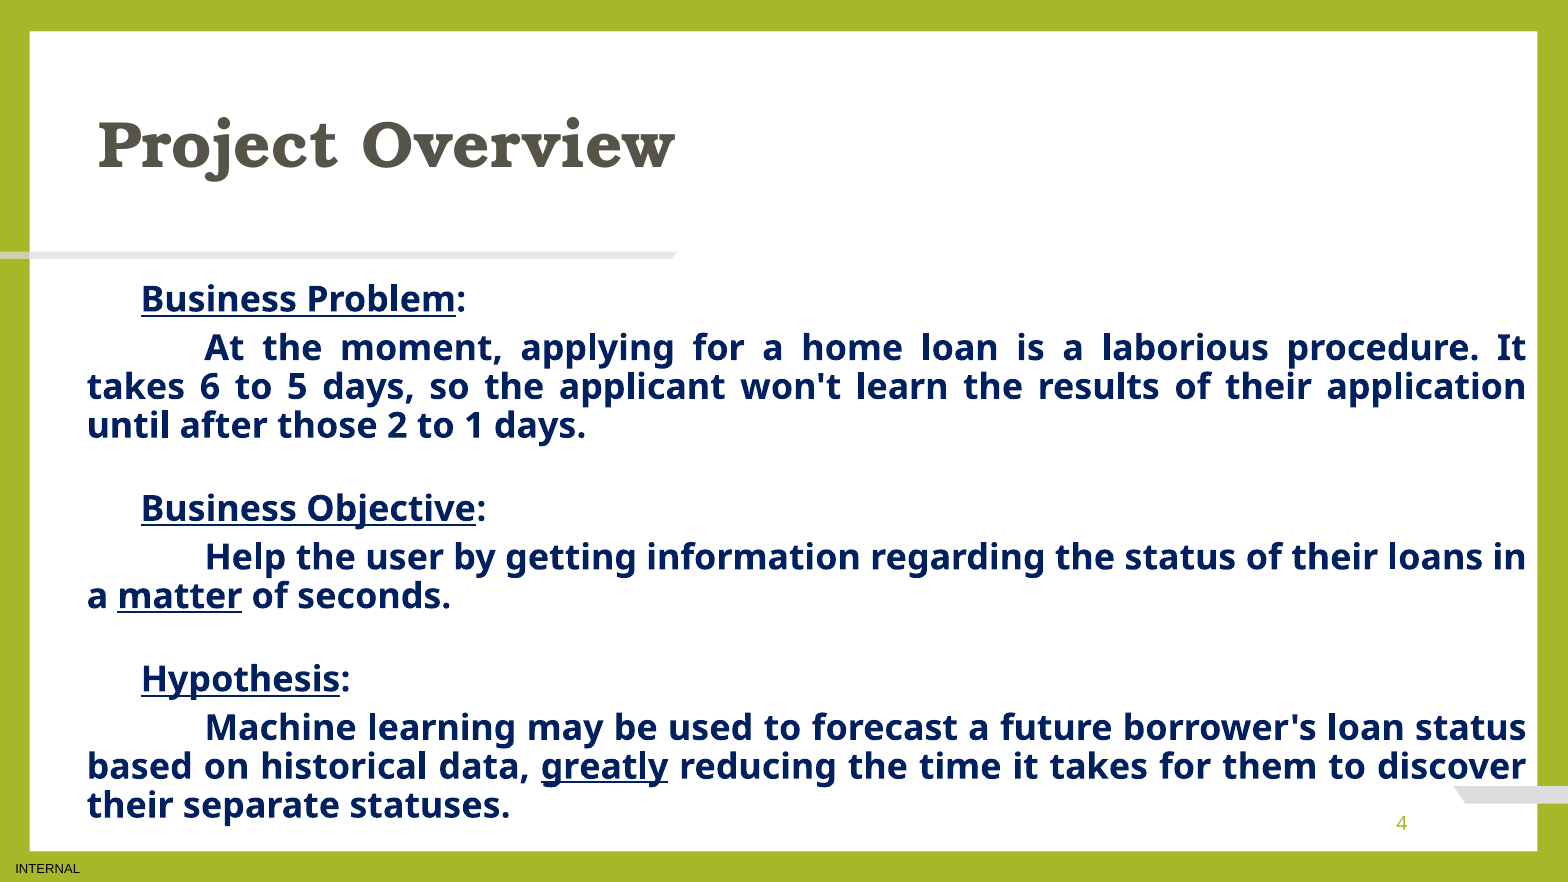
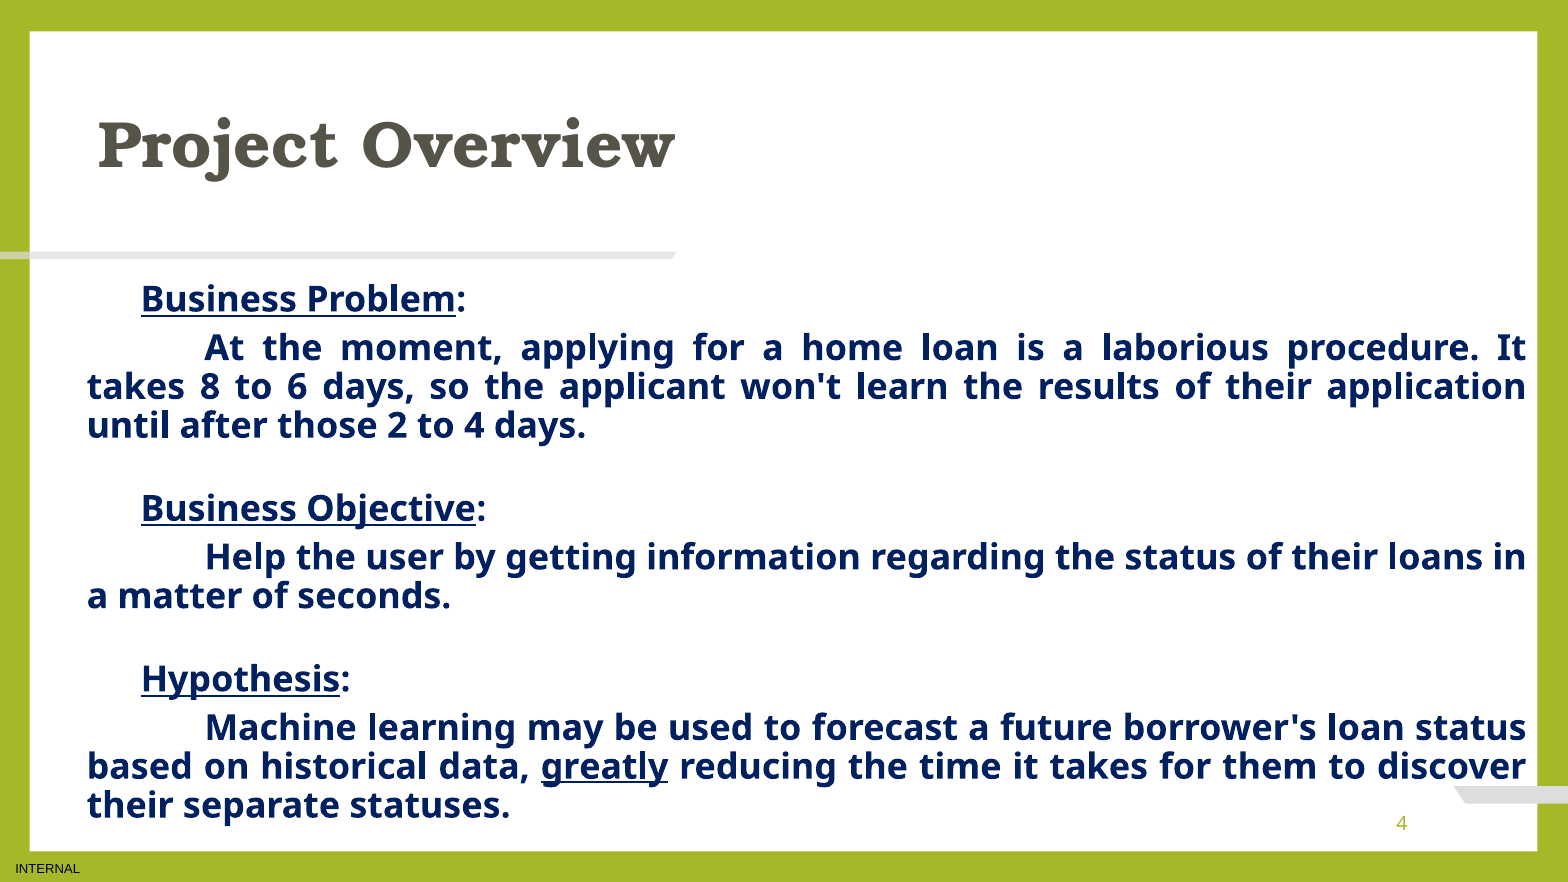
6: 6 -> 8
5: 5 -> 6
to 1: 1 -> 4
matter underline: present -> none
